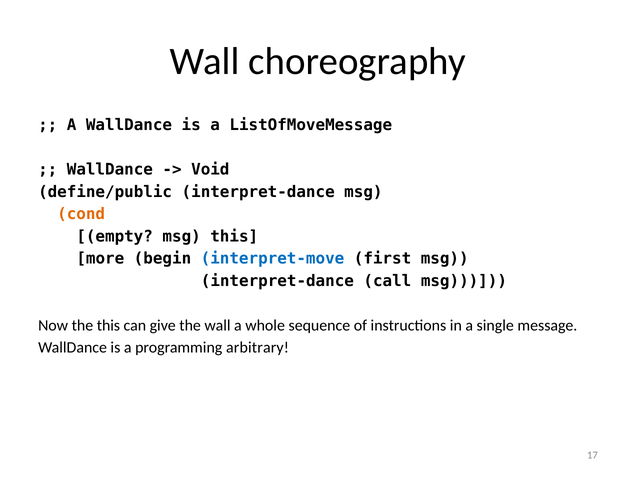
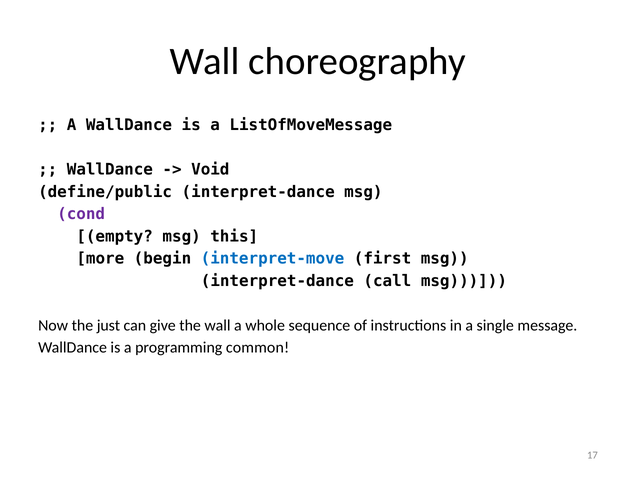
cond colour: orange -> purple
the this: this -> just
arbitrary: arbitrary -> common
